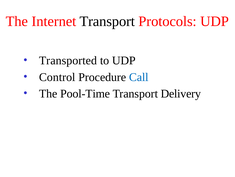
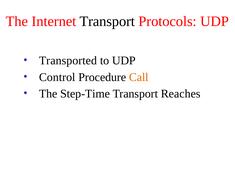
Call colour: blue -> orange
Pool-Time: Pool-Time -> Step-Time
Delivery: Delivery -> Reaches
